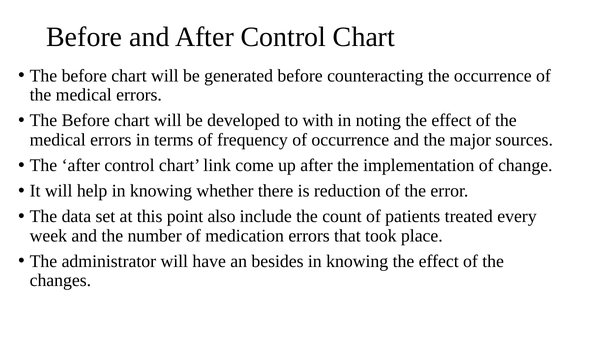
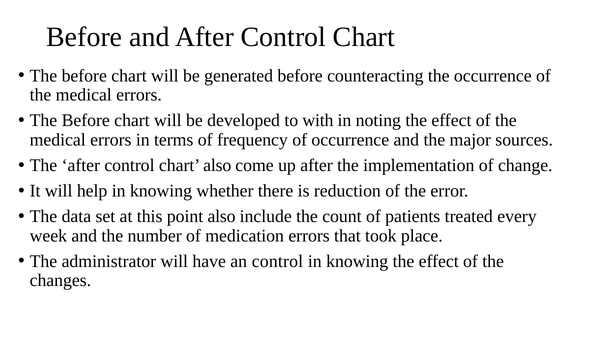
chart link: link -> also
an besides: besides -> control
